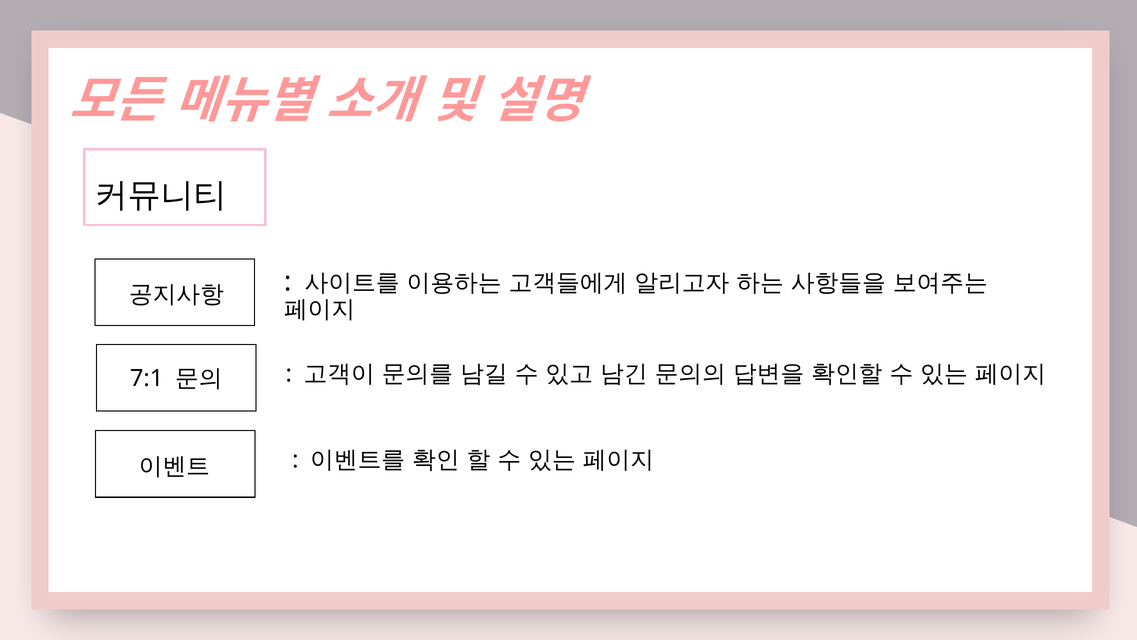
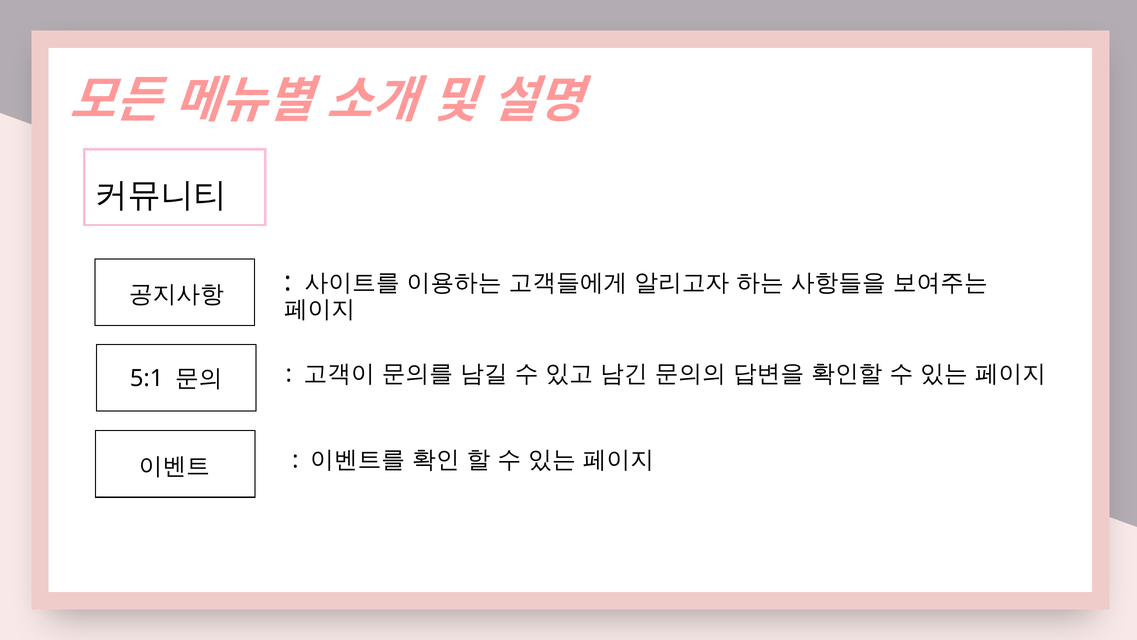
7:1: 7:1 -> 5:1
